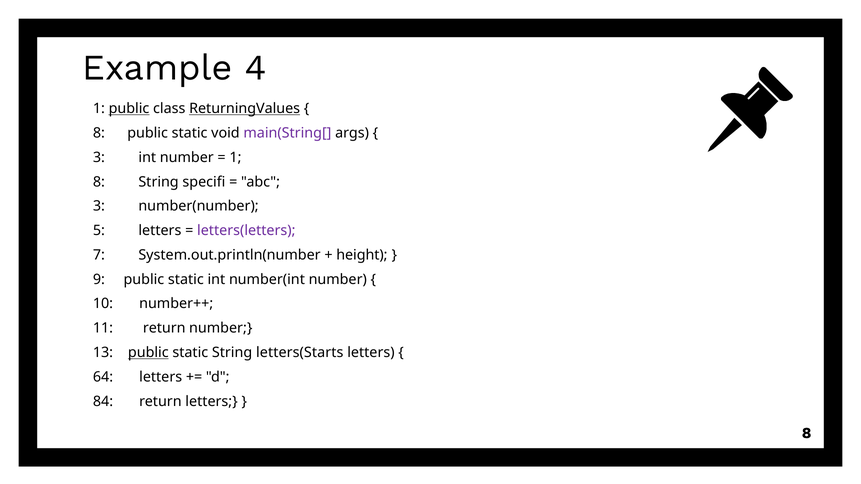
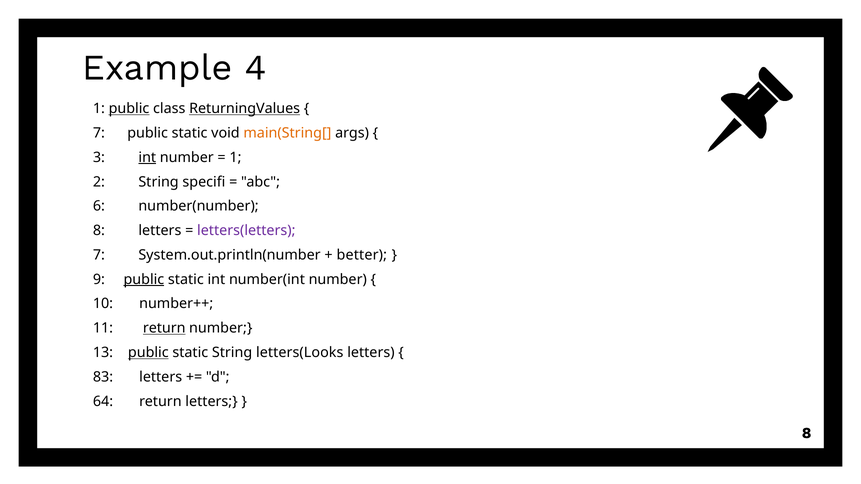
8 at (99, 133): 8 -> 7
main(String[ colour: purple -> orange
int at (147, 158) underline: none -> present
8 at (99, 182): 8 -> 2
3 at (99, 206): 3 -> 6
5 at (99, 231): 5 -> 8
height: height -> better
public at (144, 280) underline: none -> present
return at (164, 328) underline: none -> present
letters(Starts: letters(Starts -> letters(Looks
64: 64 -> 83
84: 84 -> 64
